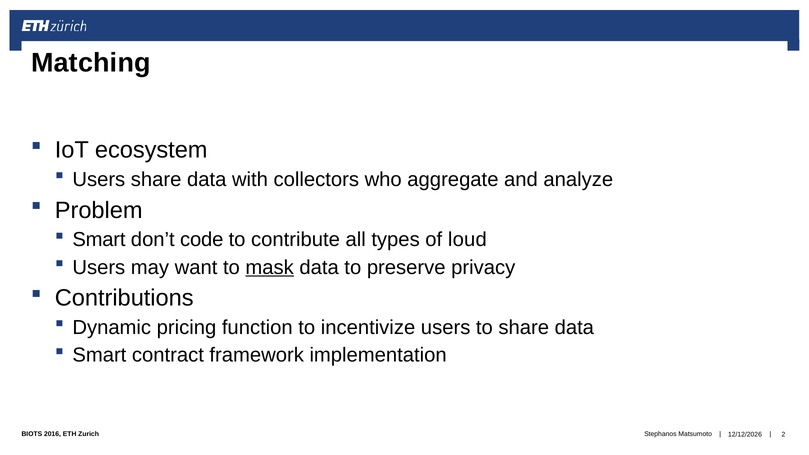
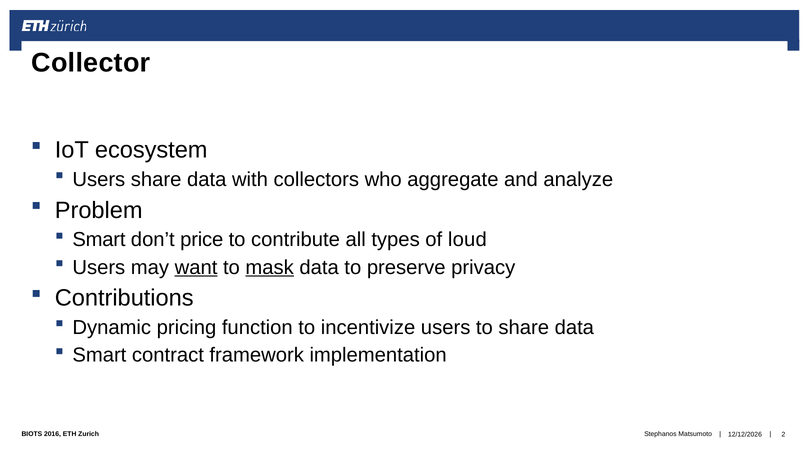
Matching: Matching -> Collector
code: code -> price
want underline: none -> present
